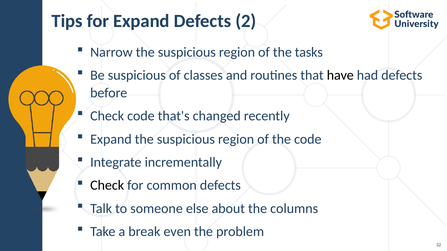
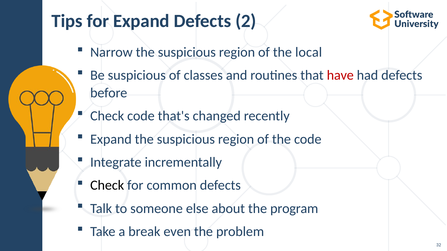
tasks: tasks -> local
have colour: black -> red
columns: columns -> program
